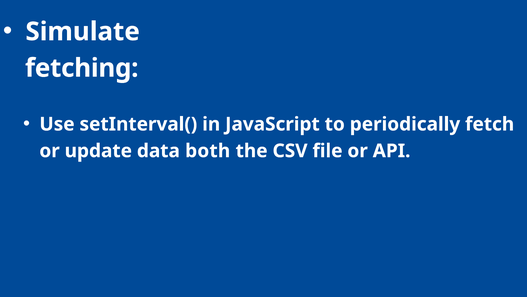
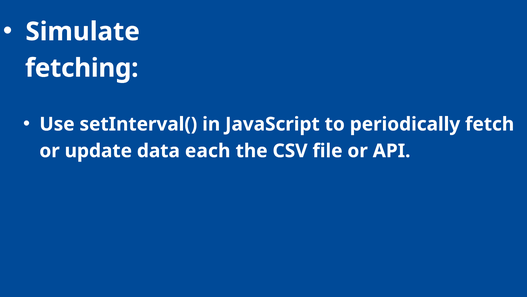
both: both -> each
